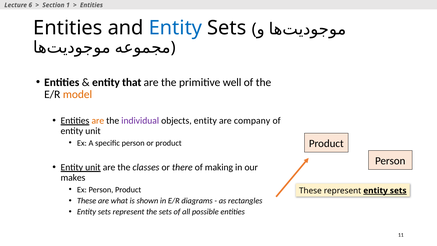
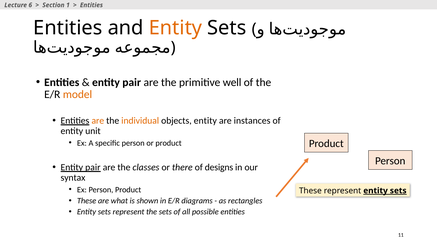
Entity at (175, 28) colour: blue -> orange
that at (132, 82): that -> pair
individual colour: purple -> orange
company: company -> instances
unit at (93, 167): unit -> pair
making: making -> designs
makes: makes -> syntax
